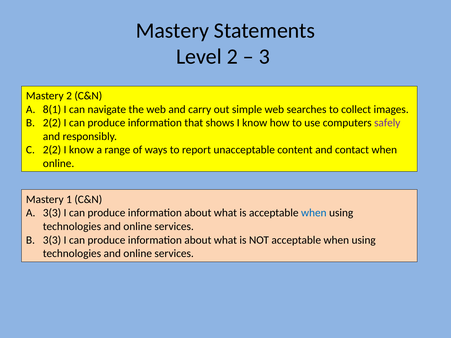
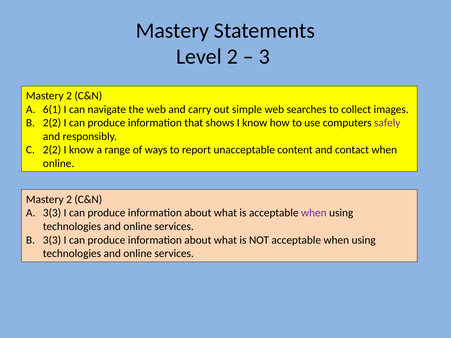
8(1: 8(1 -> 6(1
1 at (69, 200): 1 -> 2
when at (314, 213) colour: blue -> purple
